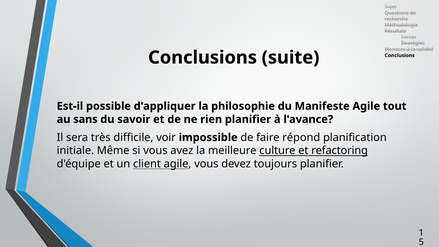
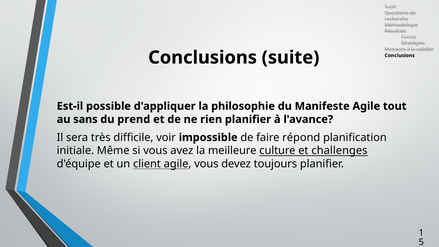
savoir: savoir -> prend
refactoring: refactoring -> challenges
